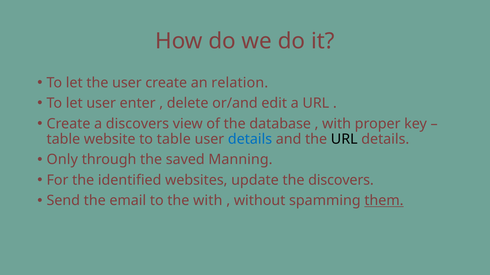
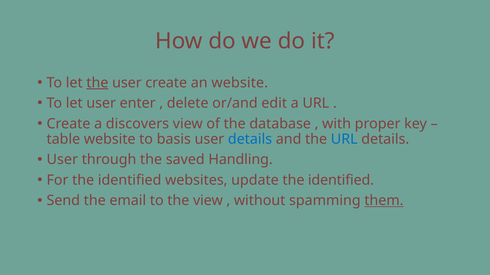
the at (97, 83) underline: none -> present
an relation: relation -> website
to table: table -> basis
URL at (344, 139) colour: black -> blue
Only at (62, 160): Only -> User
Manning: Manning -> Handling
update the discovers: discovers -> identified
the with: with -> view
